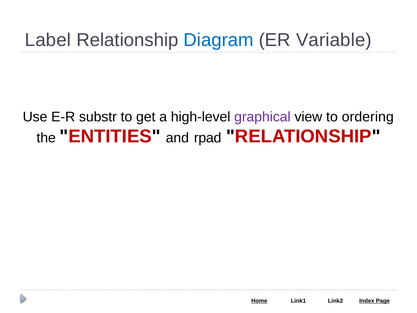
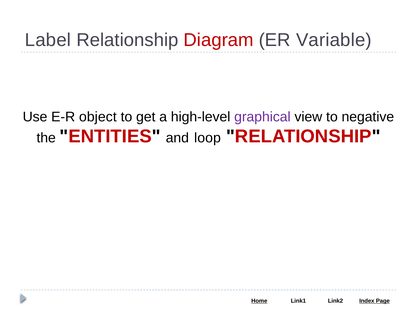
Diagram colour: blue -> red
substr: substr -> object
ordering: ordering -> negative
rpad: rpad -> loop
